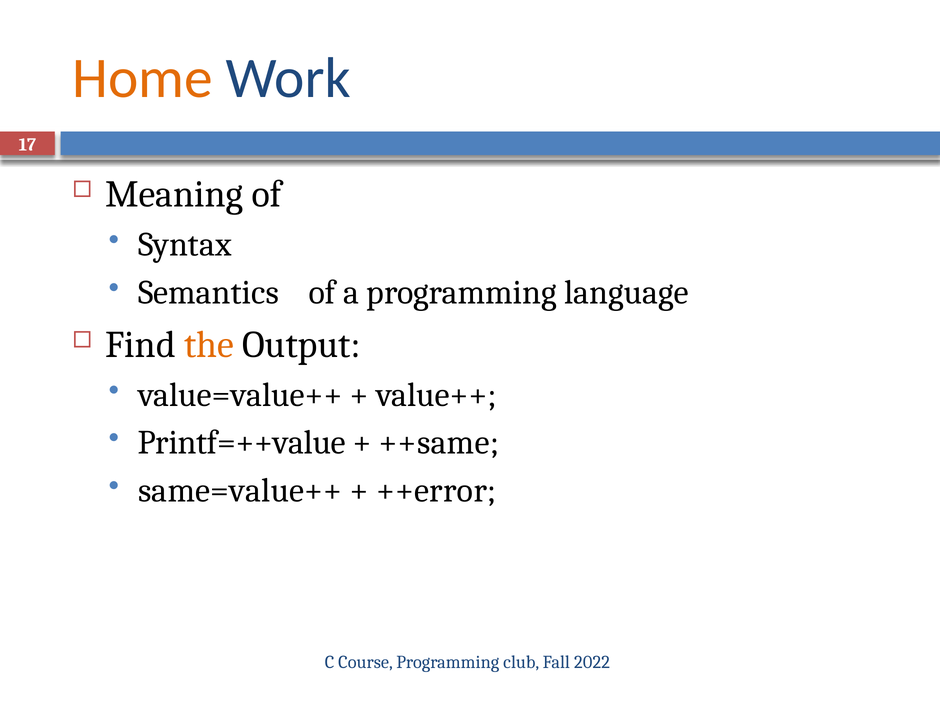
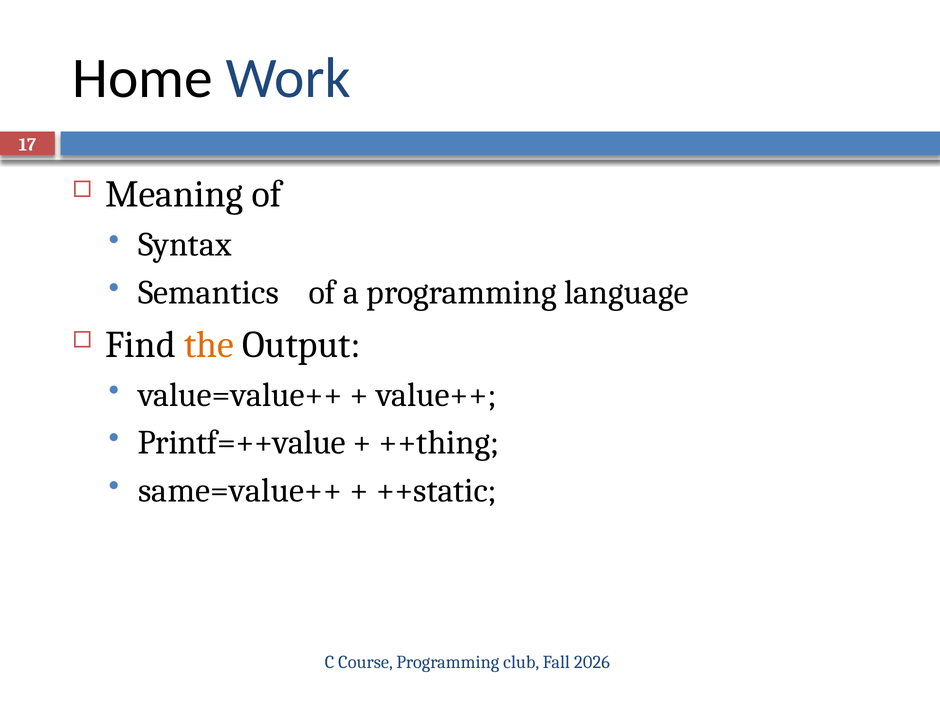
Home colour: orange -> black
++same: ++same -> ++thing
++error: ++error -> ++static
2022: 2022 -> 2026
